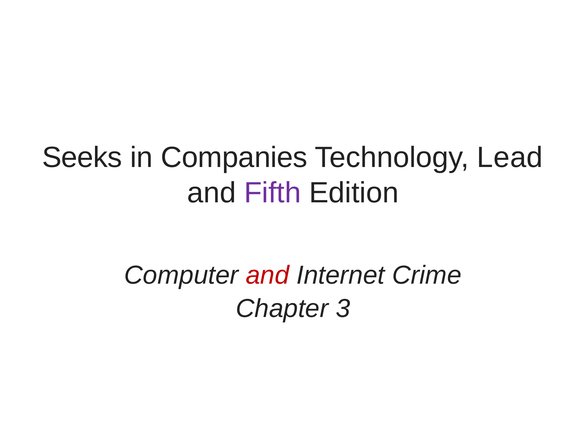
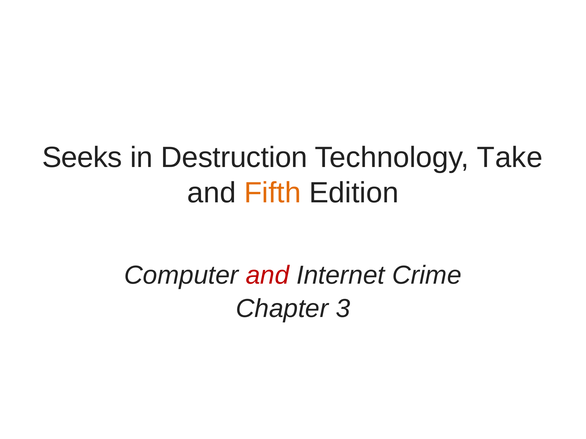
Companies: Companies -> Destruction
Lead: Lead -> Take
Fifth colour: purple -> orange
